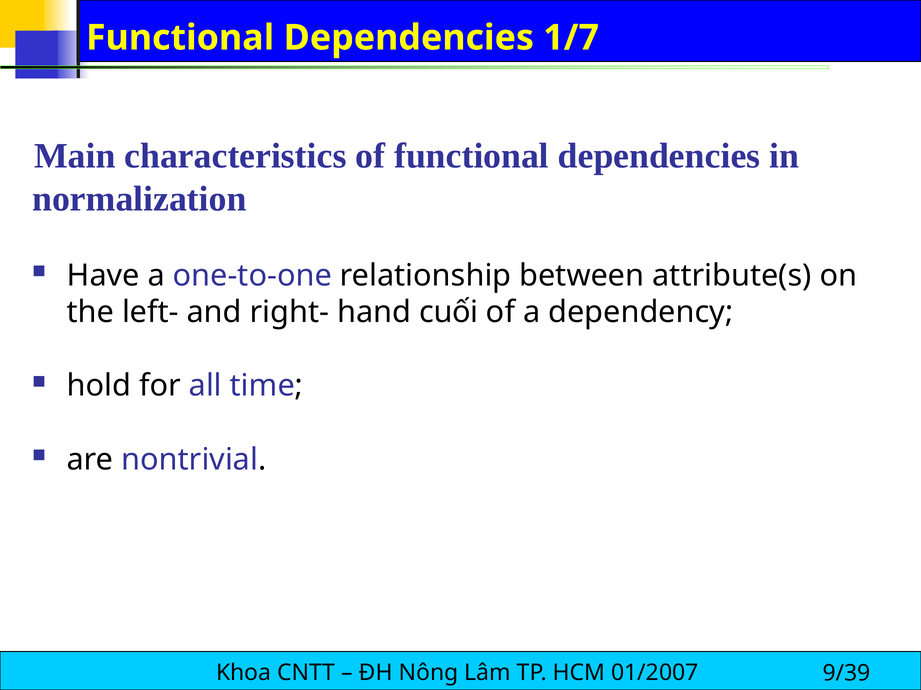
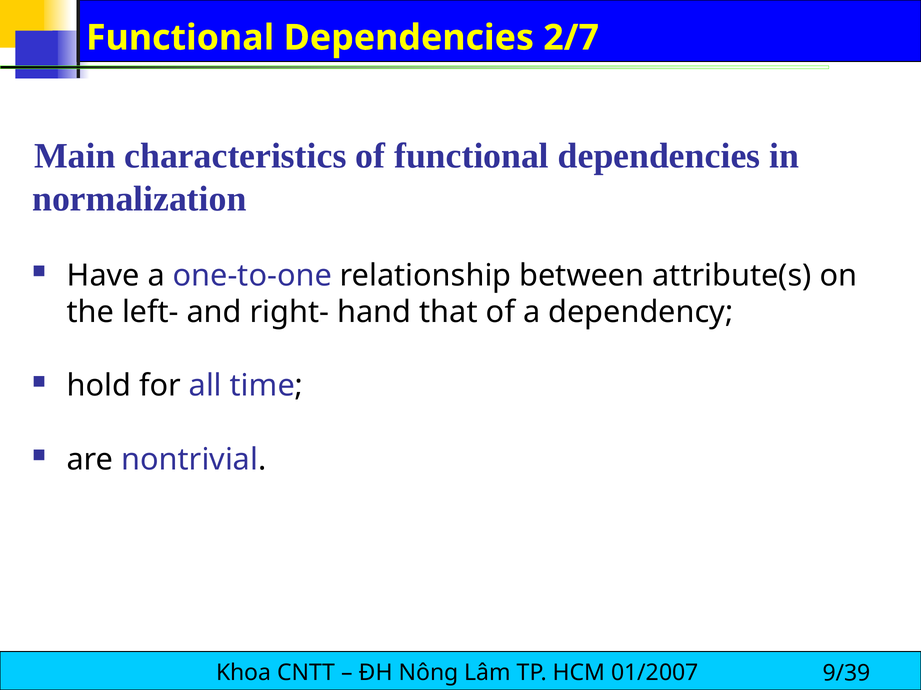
1/7: 1/7 -> 2/7
cuối: cuối -> that
